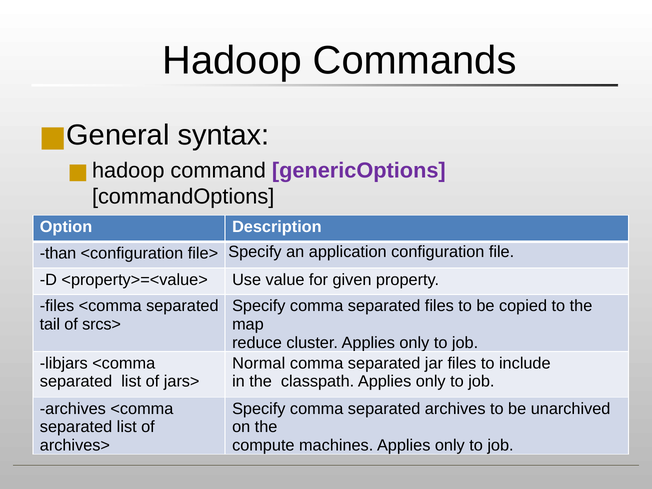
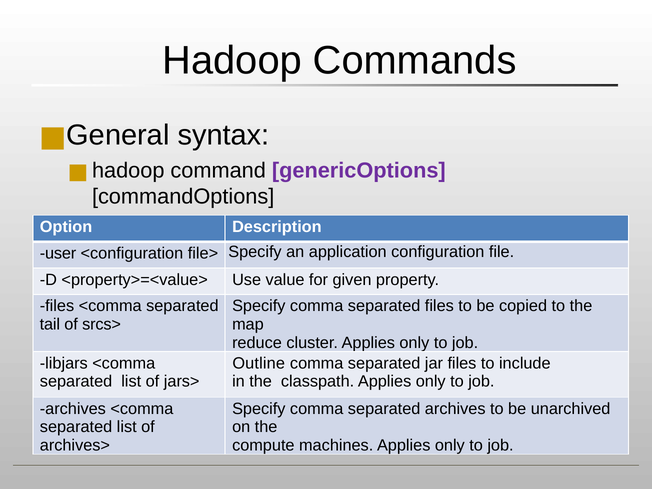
than: than -> user
Normal: Normal -> Outline
